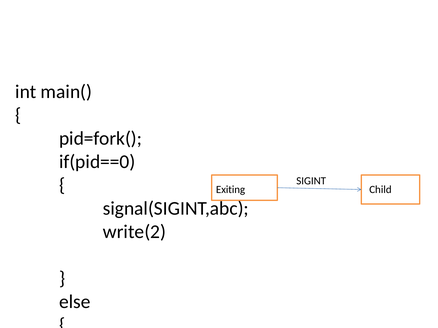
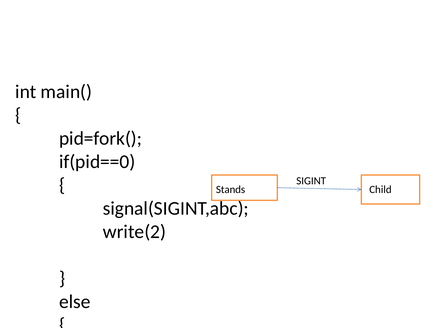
Exiting at (231, 190): Exiting -> Stands
